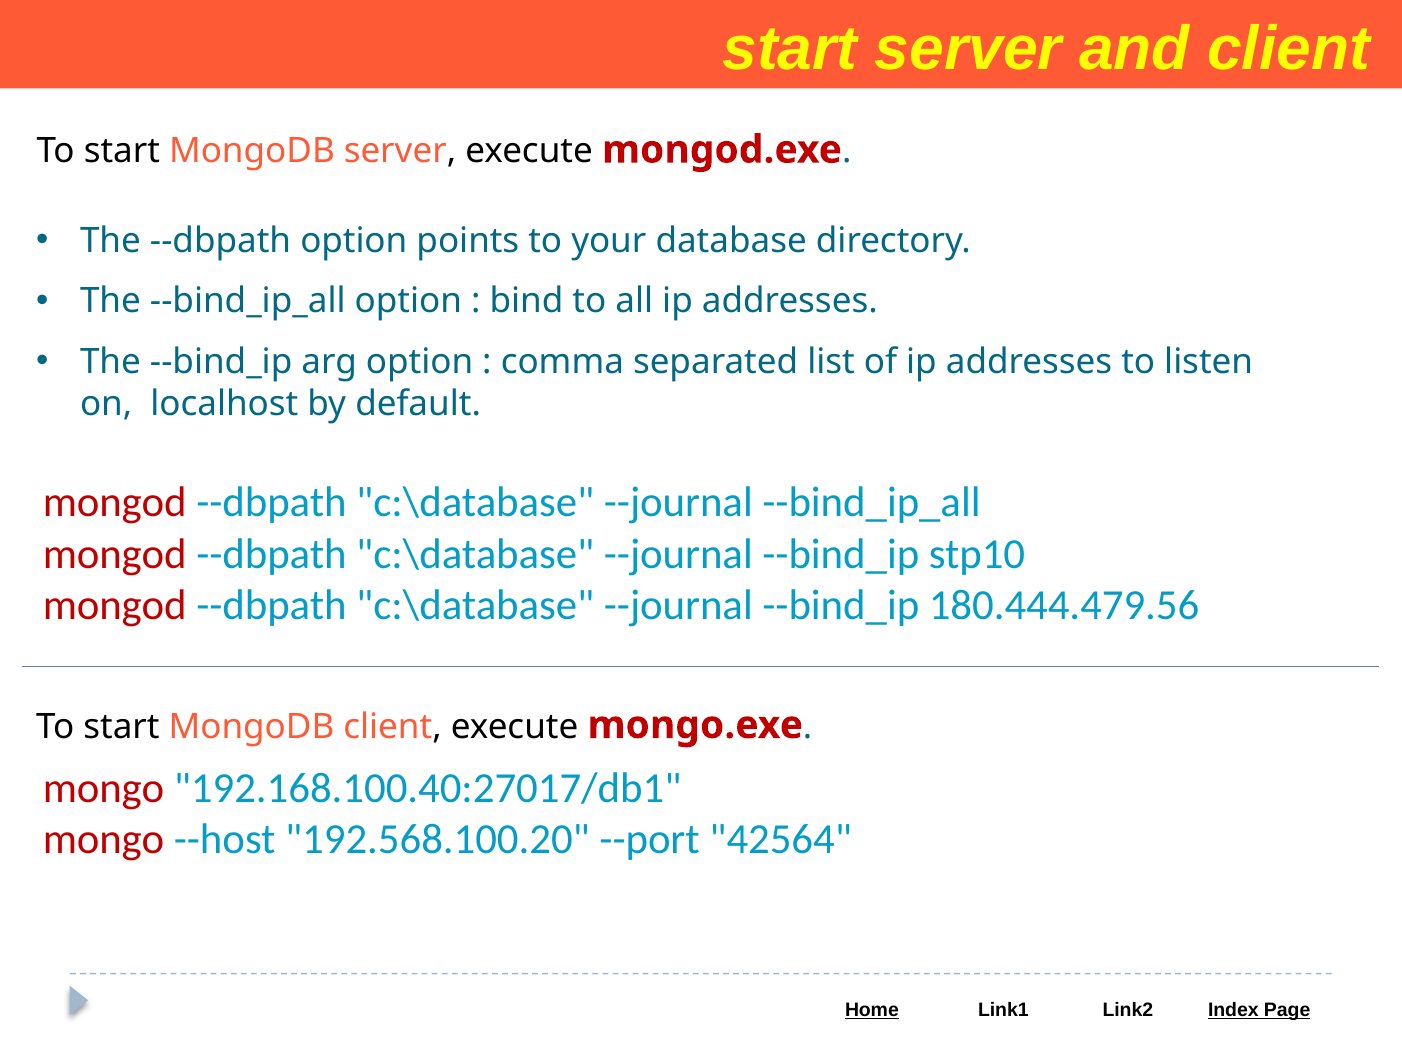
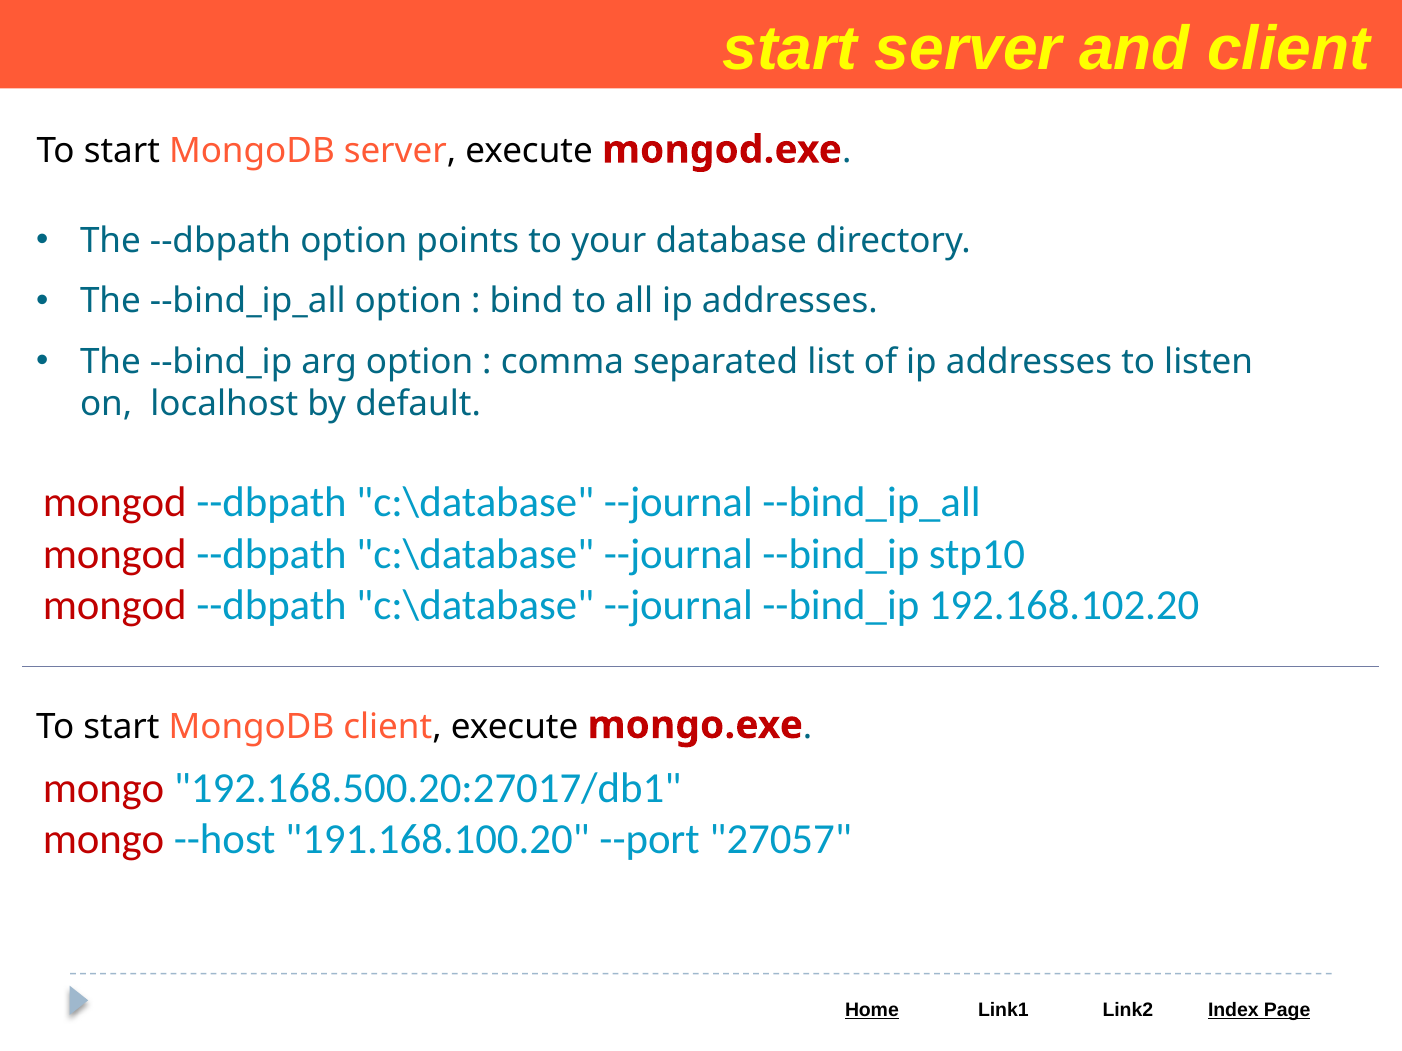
180.444.479.56: 180.444.479.56 -> 192.168.102.20
192.168.100.40:27017/db1: 192.168.100.40:27017/db1 -> 192.168.500.20:27017/db1
192.568.100.20: 192.568.100.20 -> 191.168.100.20
42564: 42564 -> 27057
